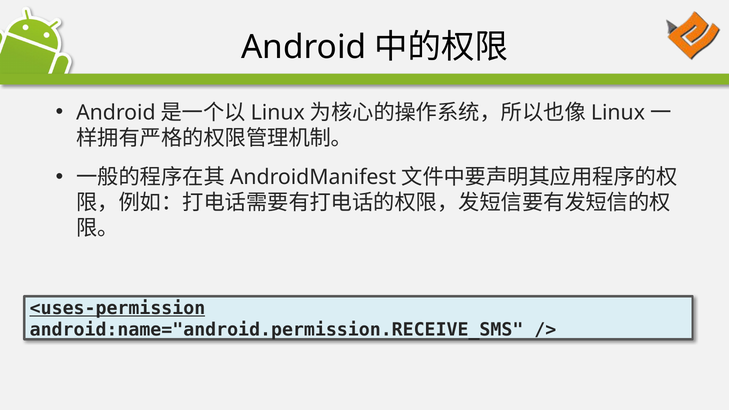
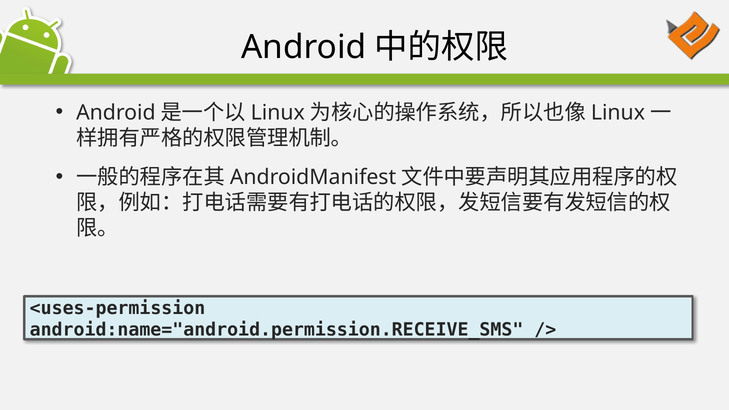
<uses-permission underline: present -> none
